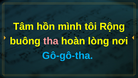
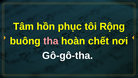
mình: mình -> phục
lòng: lòng -> chết
Gô-gô-tha colour: light blue -> white
